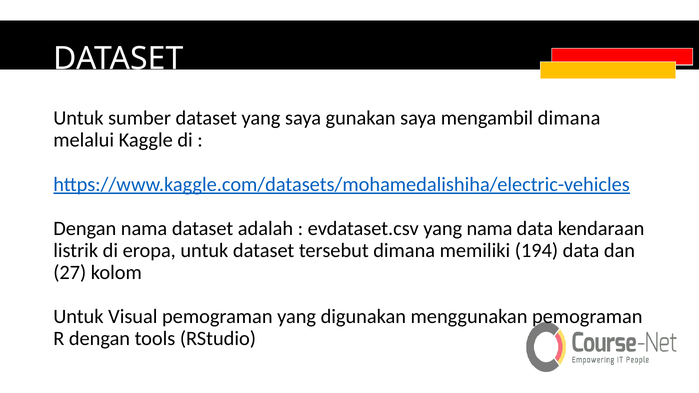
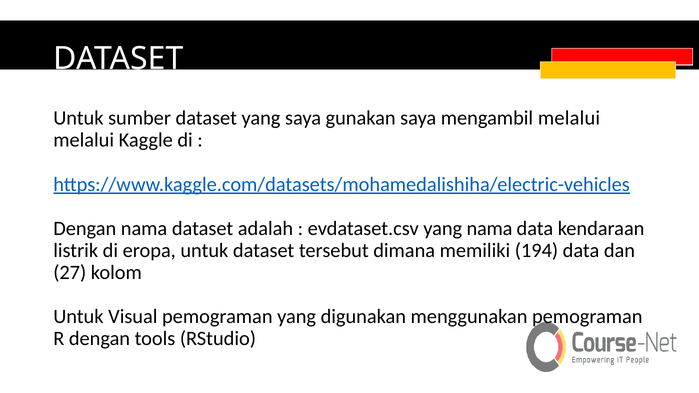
mengambil dimana: dimana -> melalui
